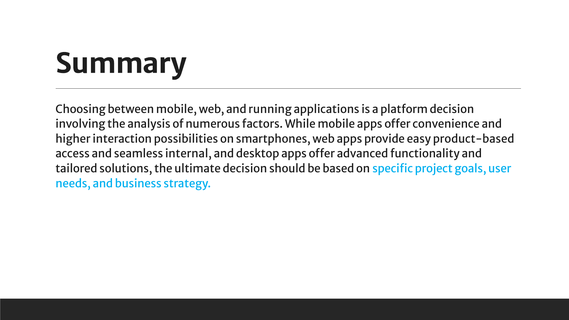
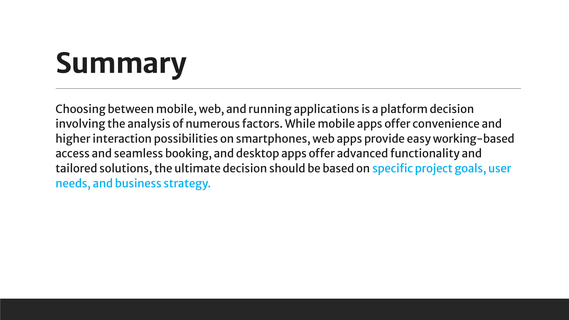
product-based: product-based -> working-based
internal: internal -> booking
